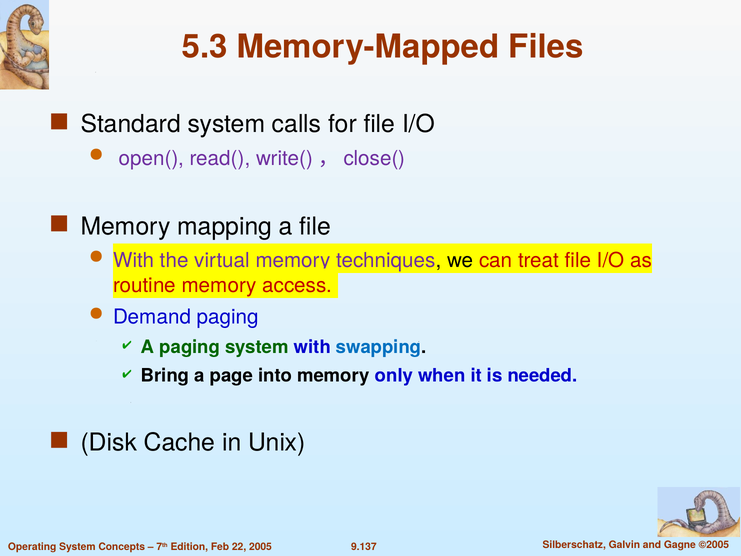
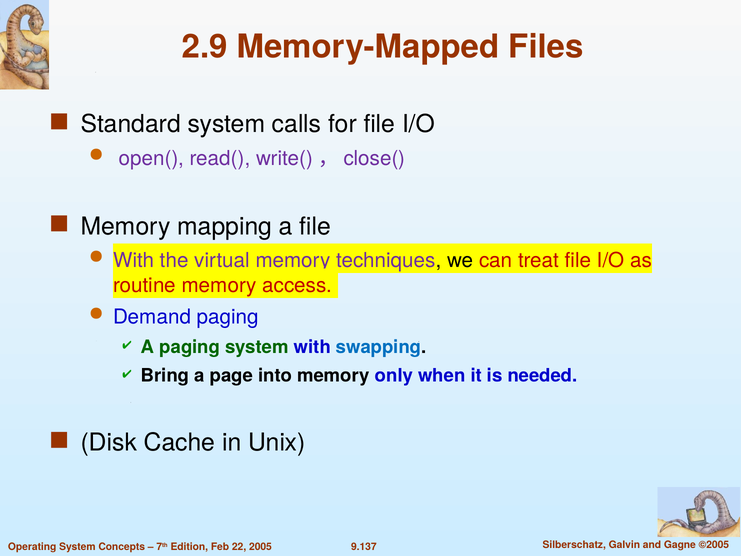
5.3: 5.3 -> 2.9
